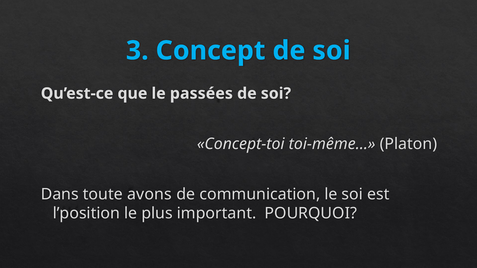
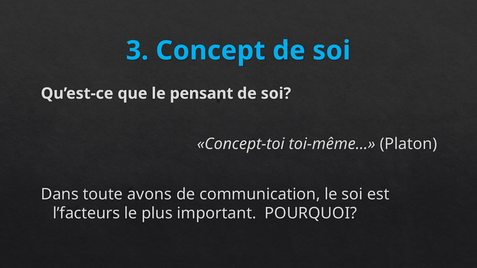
passées: passées -> pensant
l’position: l’position -> l’facteurs
